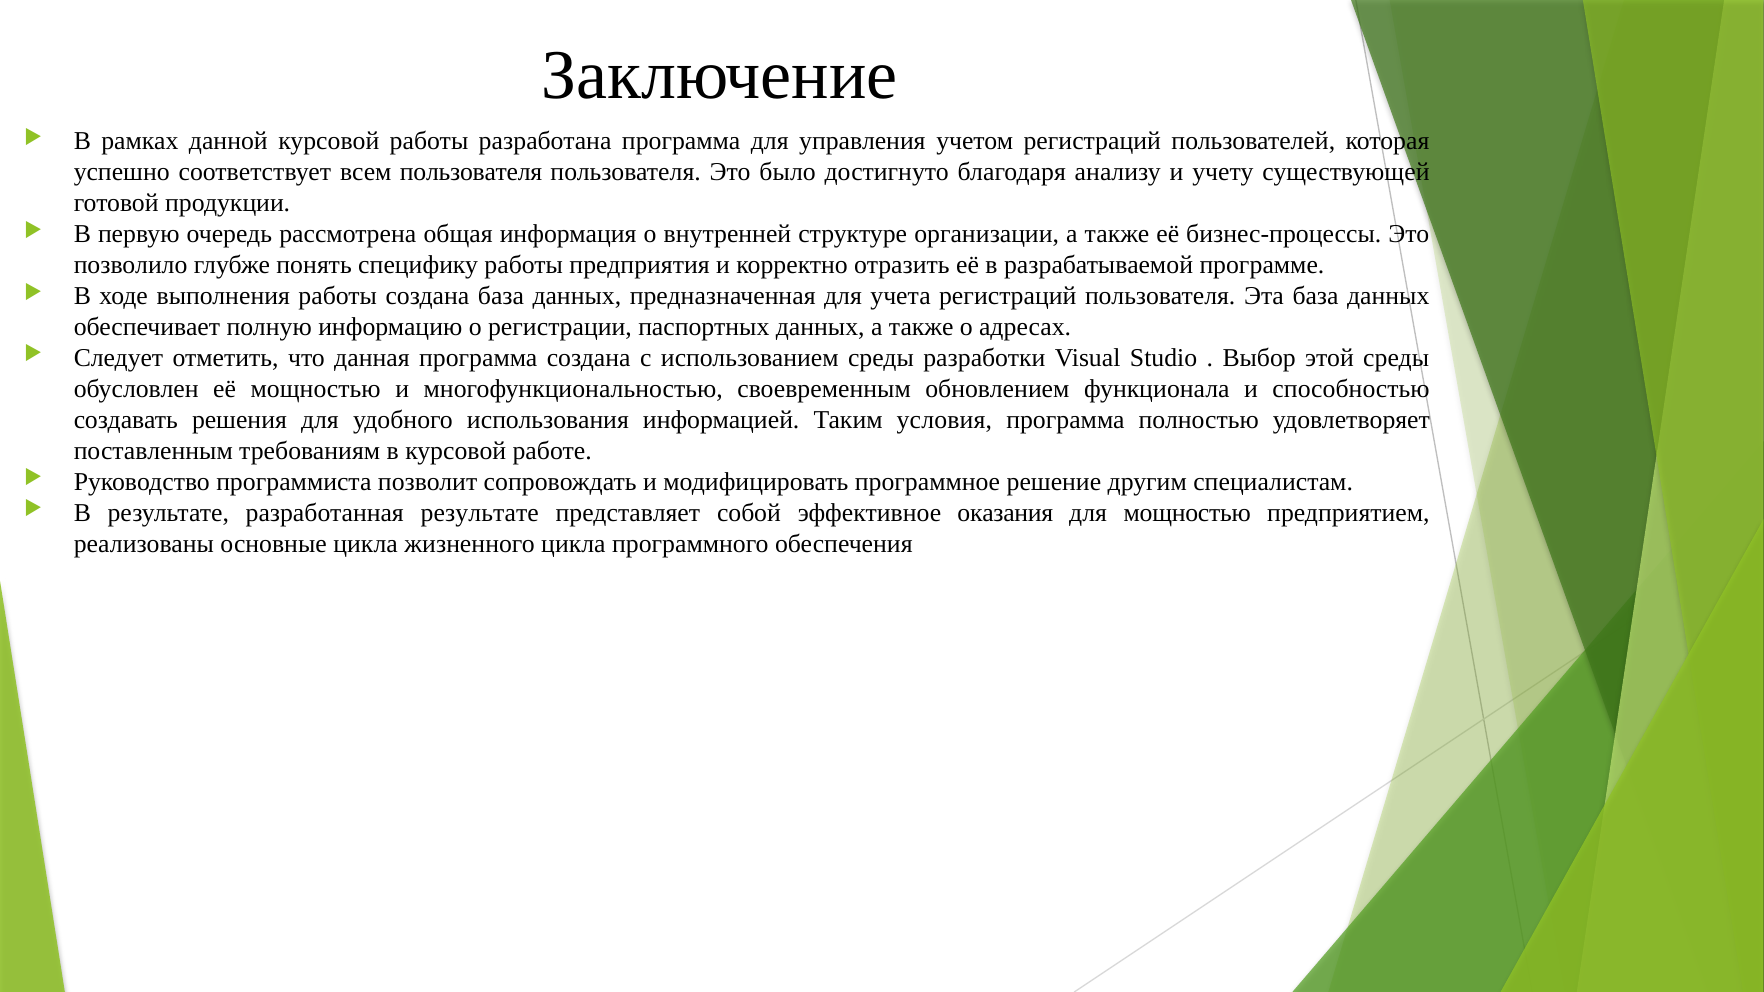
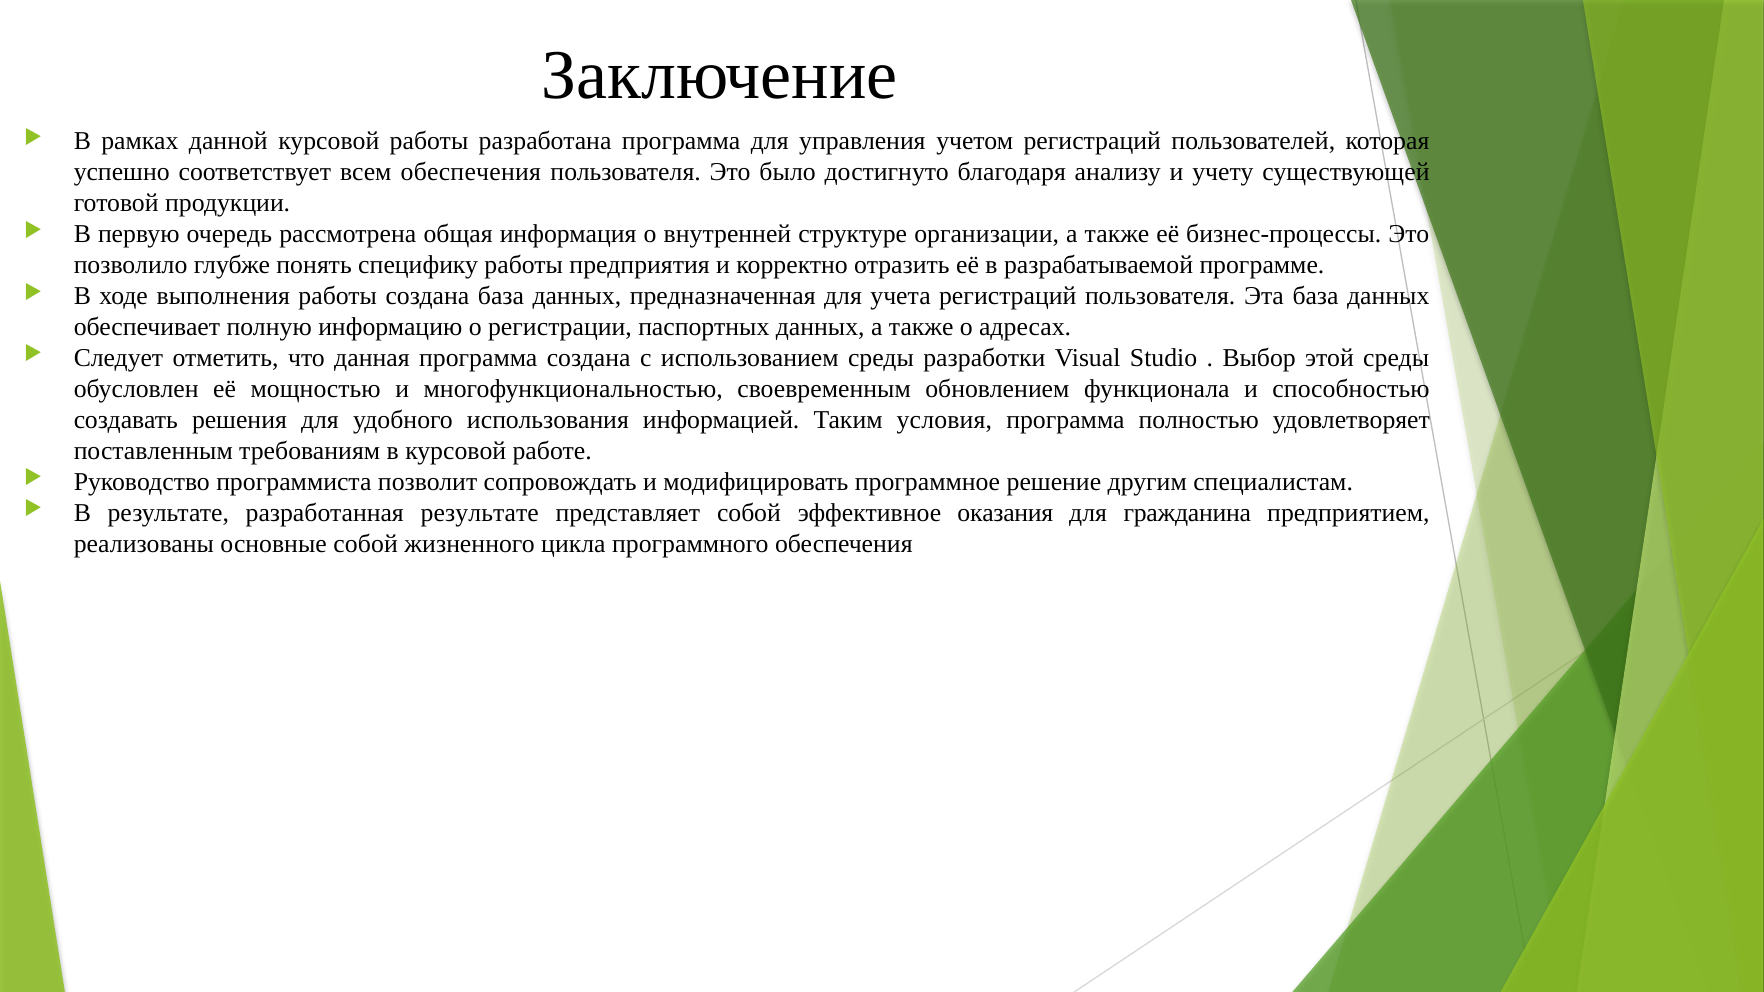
всем пользователя: пользователя -> обеспечения
для мощностью: мощностью -> гражданина
основные цикла: цикла -> собой
